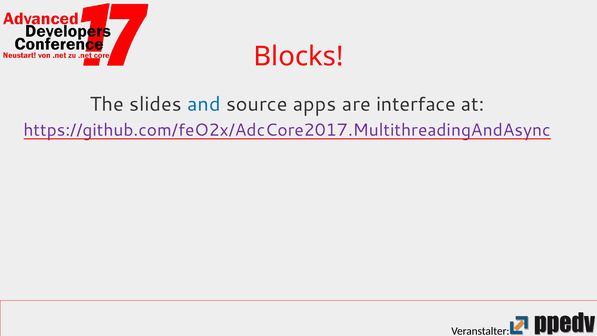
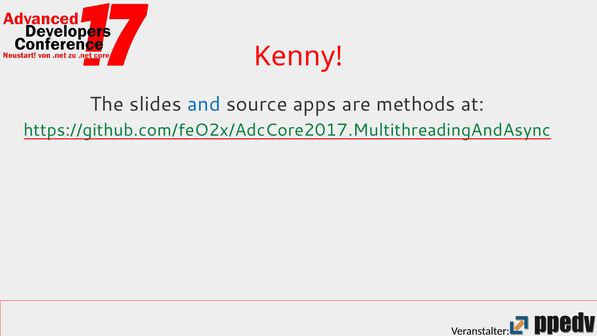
Blocks: Blocks -> Kenny
interface: interface -> methods
https://github.com/feO2x/AdcCore2017.MultithreadingAndAsync colour: purple -> green
